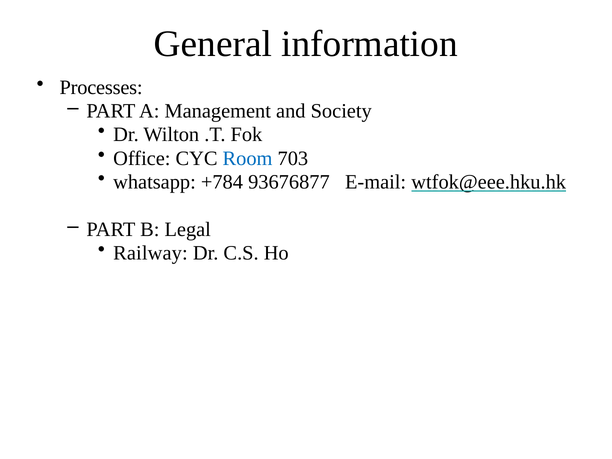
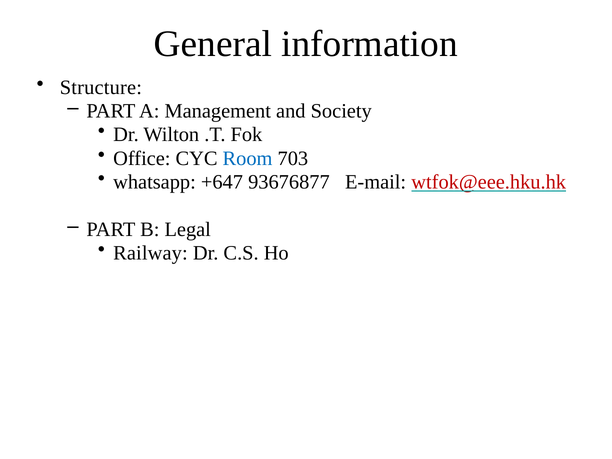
Processes: Processes -> Structure
+784: +784 -> +647
wtfok@eee.hku.hk colour: black -> red
